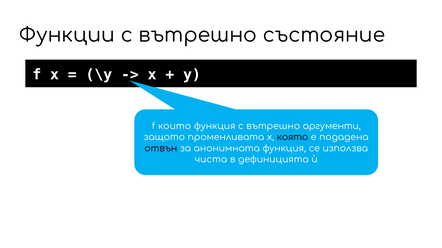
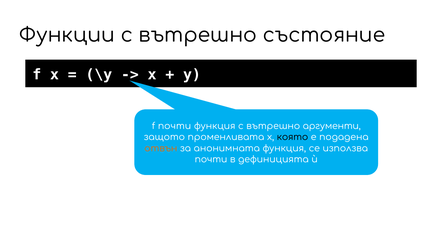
f които: които -> почти
отвън colour: black -> orange
чиста at (211, 160): чиста -> почти
